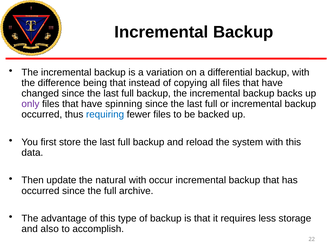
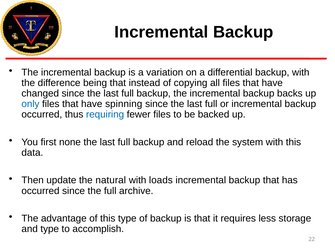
only colour: purple -> blue
store: store -> none
occur: occur -> loads
and also: also -> type
